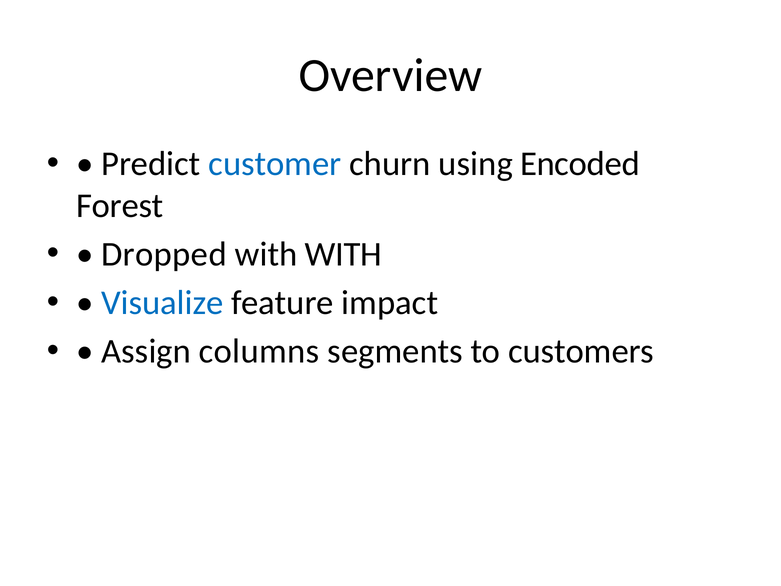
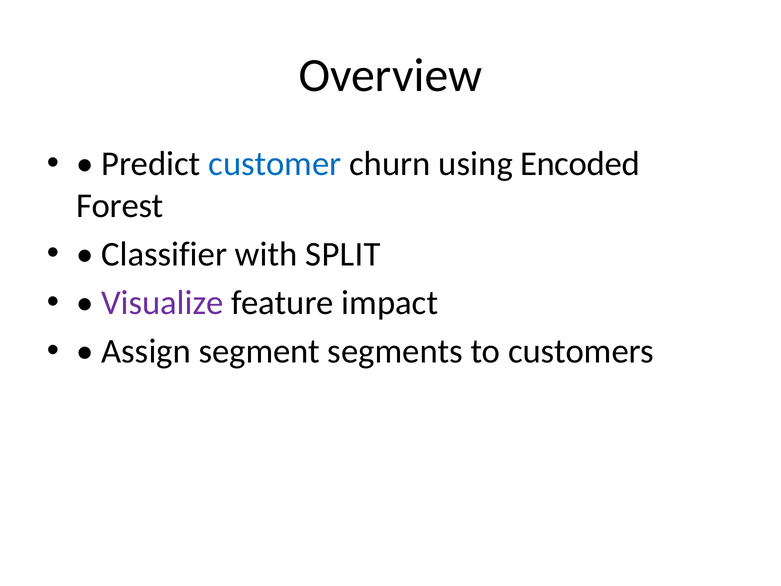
Dropped: Dropped -> Classifier
with WITH: WITH -> SPLIT
Visualize colour: blue -> purple
columns: columns -> segment
